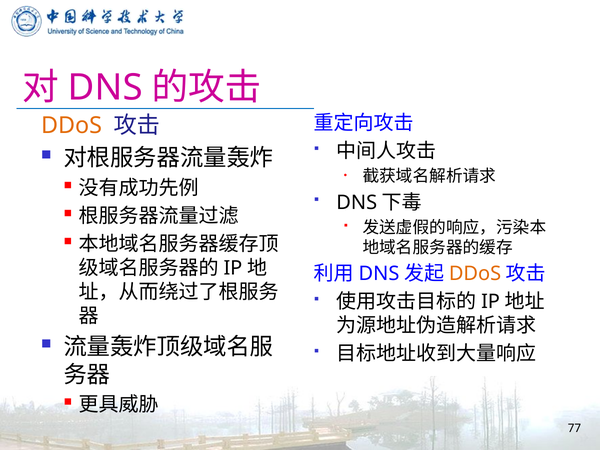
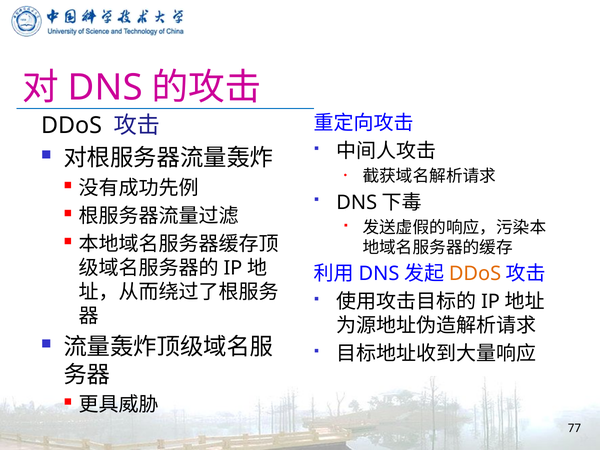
DDoS at (71, 126) colour: orange -> black
